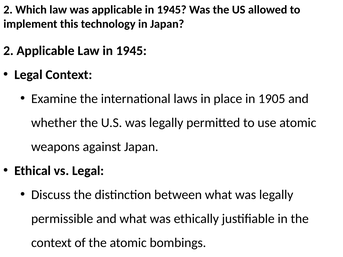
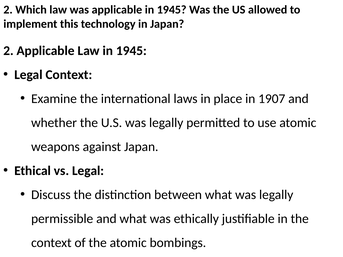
1905: 1905 -> 1907
